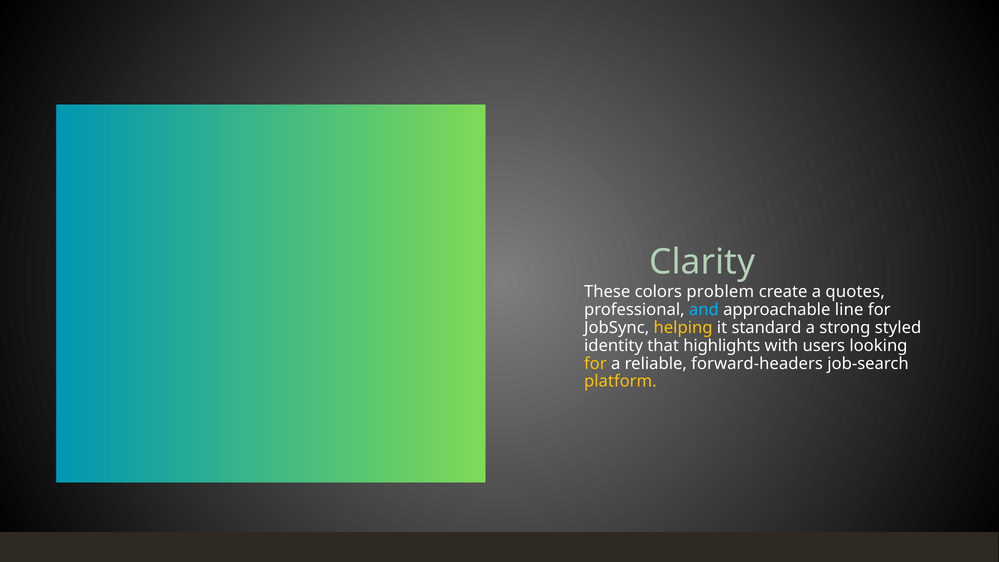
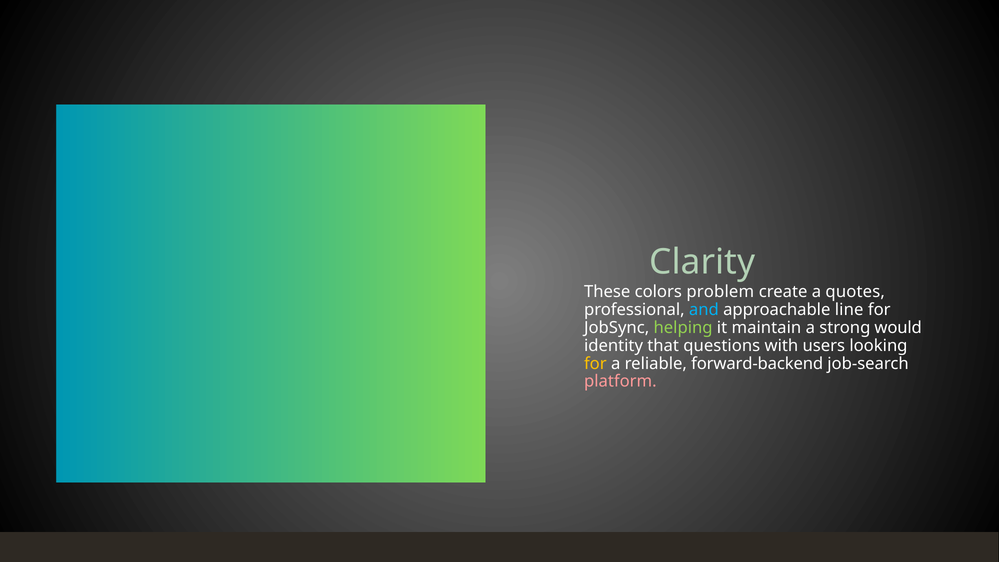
helping colour: yellow -> light green
standard: standard -> maintain
styled: styled -> would
highlights: highlights -> questions
forward-headers: forward-headers -> forward-backend
platform colour: yellow -> pink
